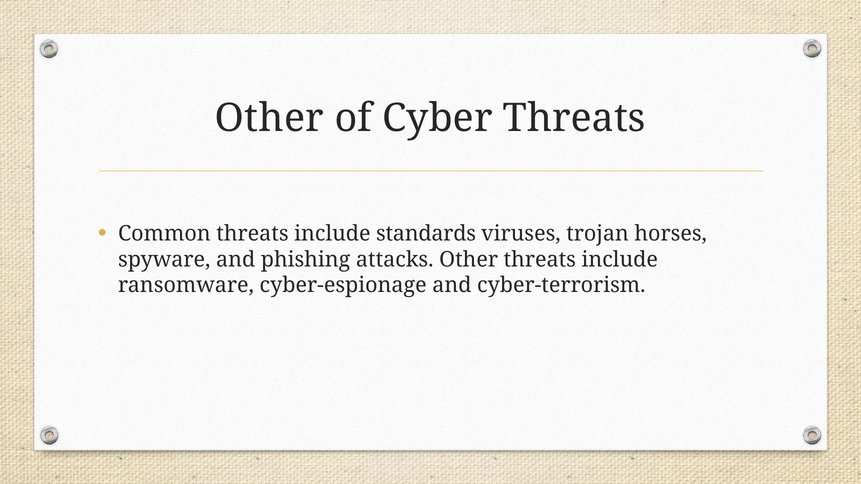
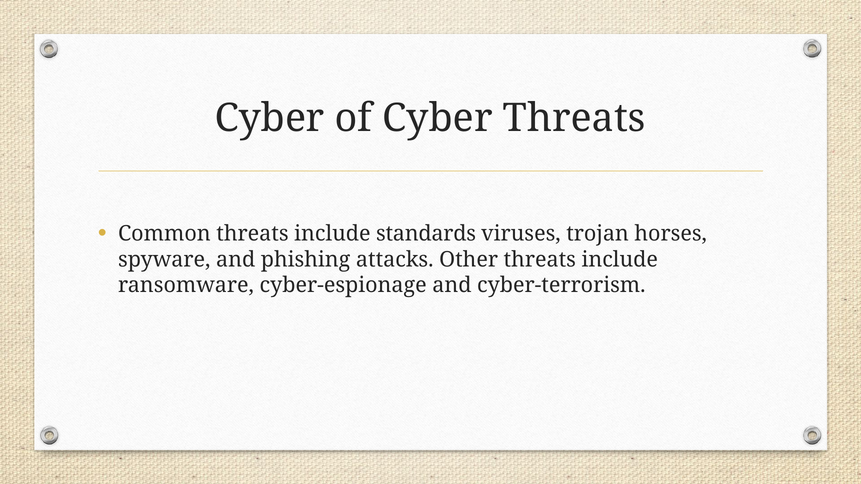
Other at (269, 118): Other -> Cyber
